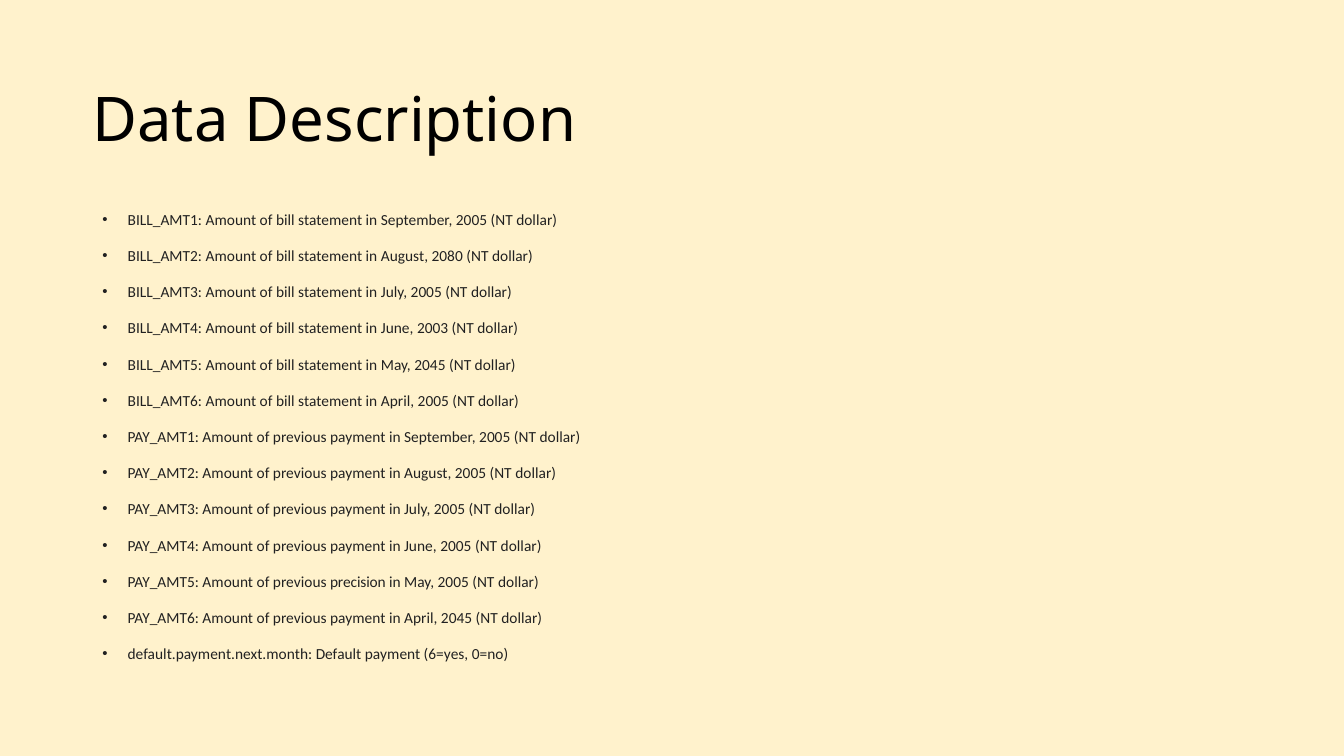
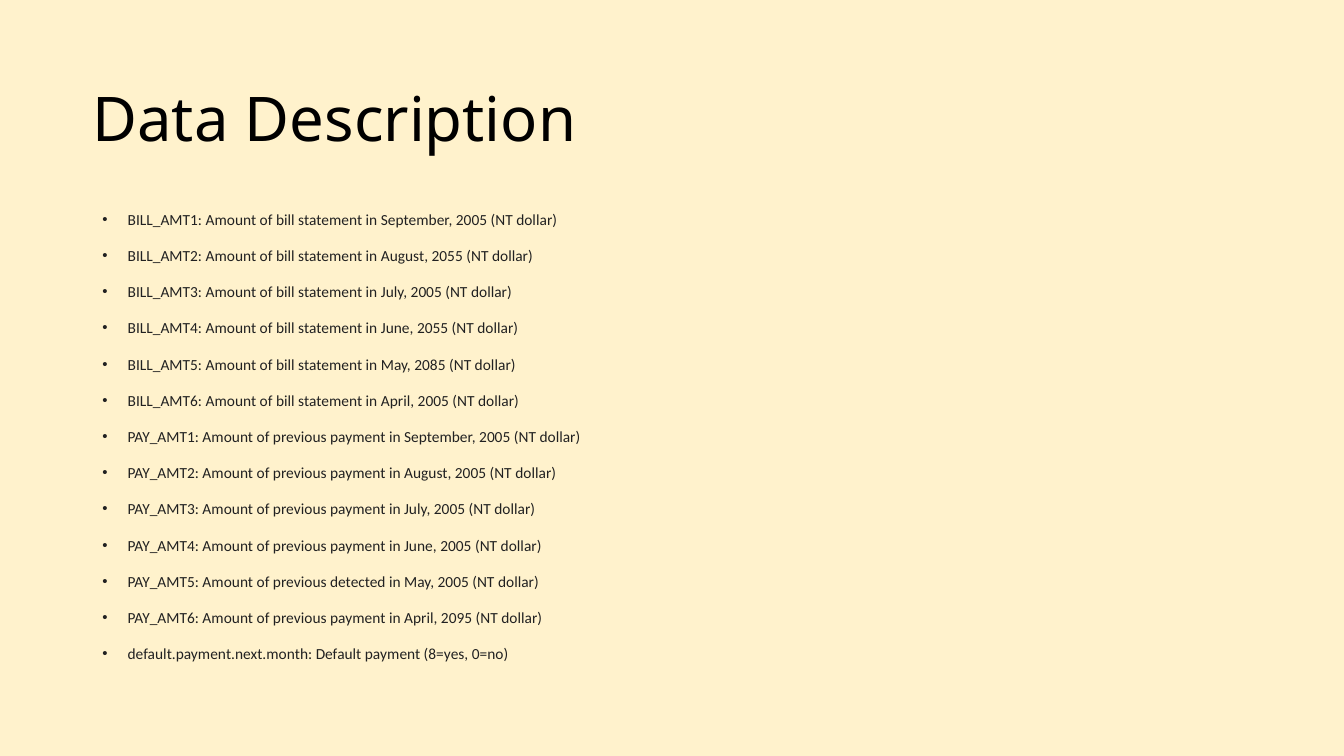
August 2080: 2080 -> 2055
June 2003: 2003 -> 2055
May 2045: 2045 -> 2085
precision: precision -> detected
April 2045: 2045 -> 2095
6=yes: 6=yes -> 8=yes
